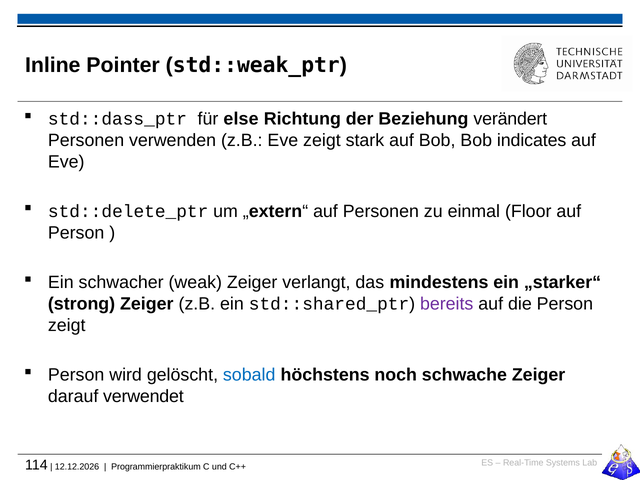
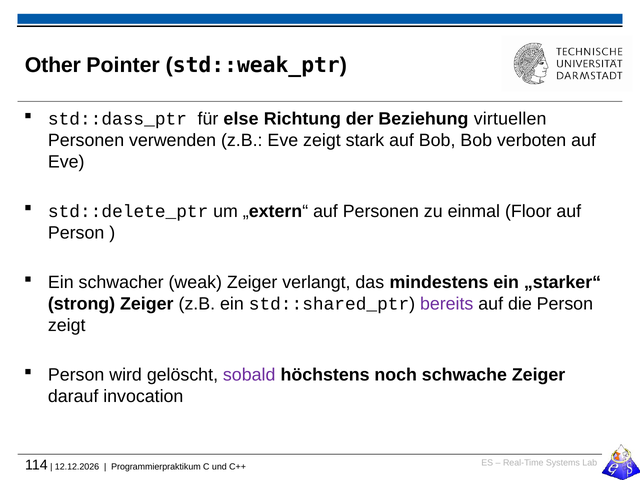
Inline: Inline -> Other
verändert: verändert -> virtuellen
indicates: indicates -> verboten
sobald colour: blue -> purple
verwendet: verwendet -> invocation
